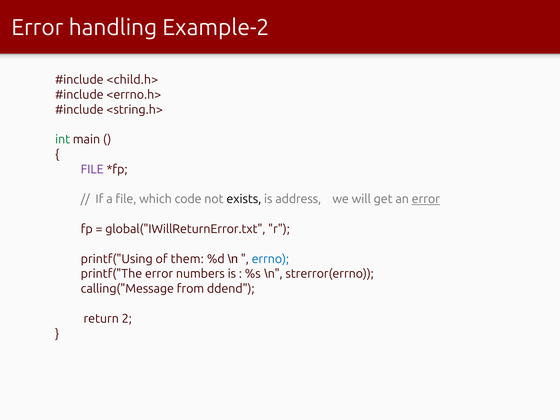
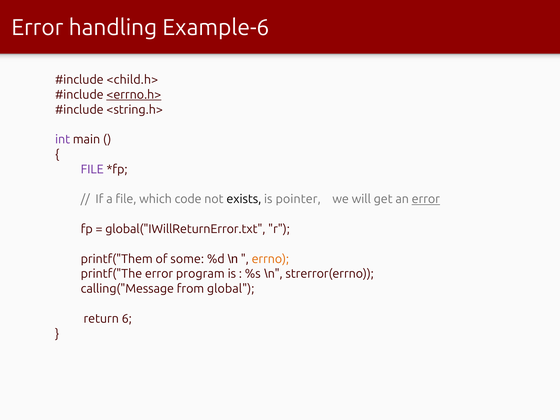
Example-2: Example-2 -> Example-6
<errno.h> underline: none -> present
int colour: green -> purple
address: address -> pointer
printf("Using: printf("Using -> printf("Them
them: them -> some
errno colour: blue -> orange
numbers: numbers -> program
ddend: ddend -> global
2: 2 -> 6
